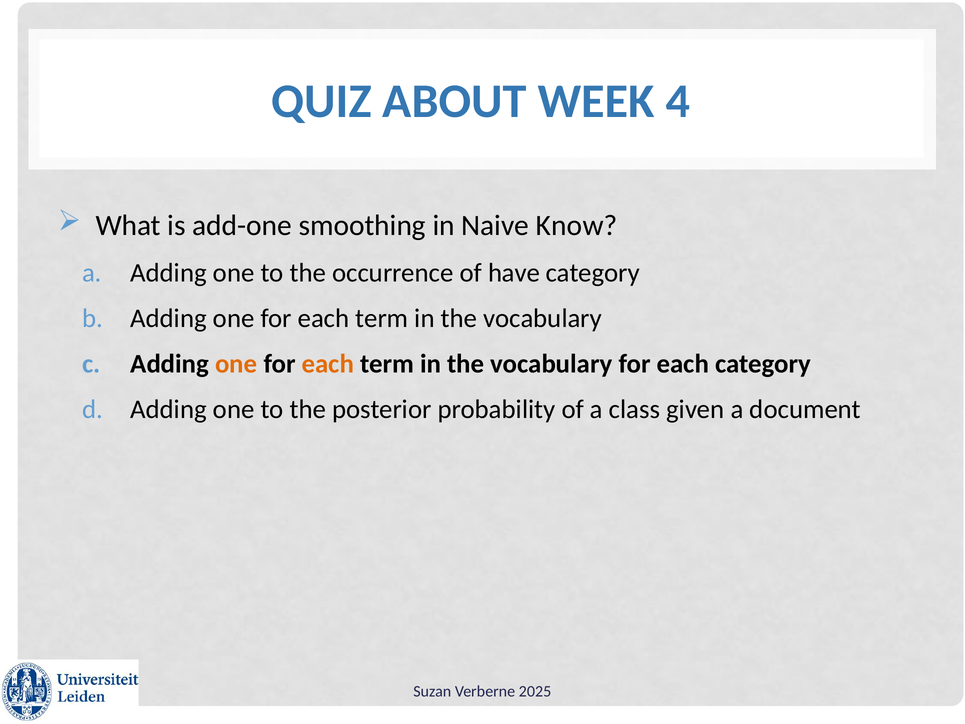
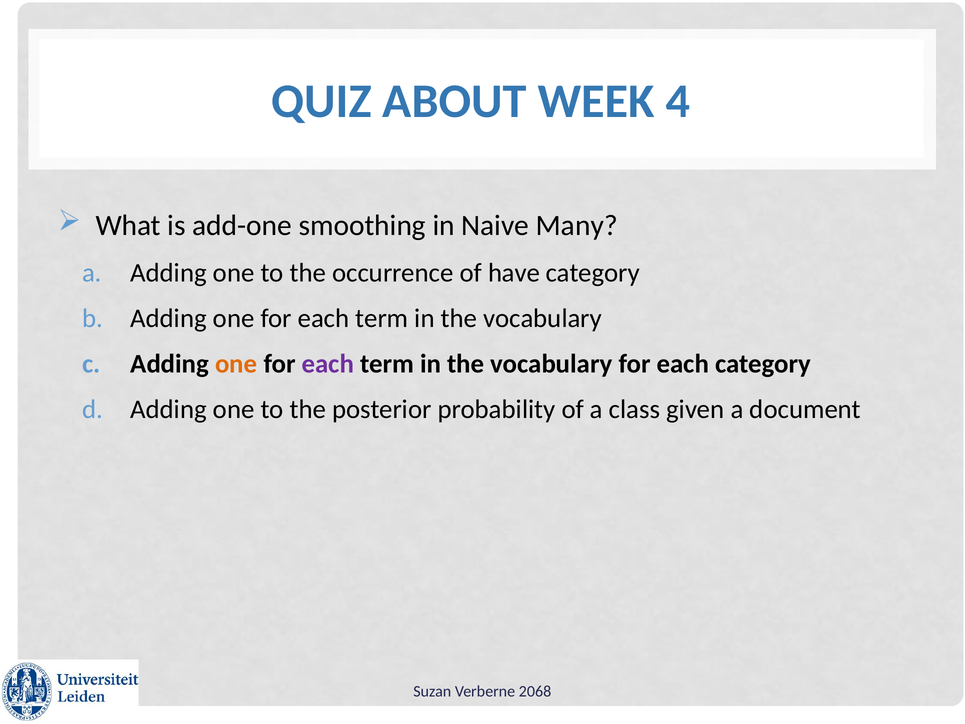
Know: Know -> Many
each at (328, 364) colour: orange -> purple
2025: 2025 -> 2068
